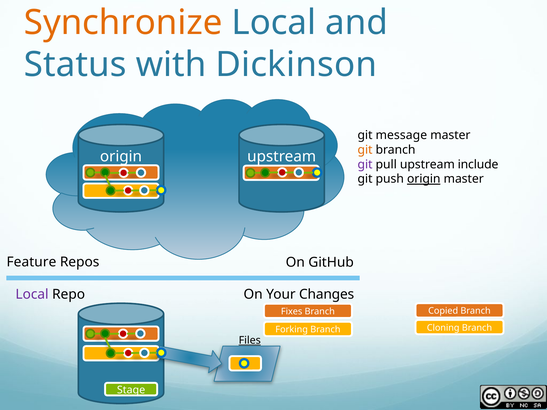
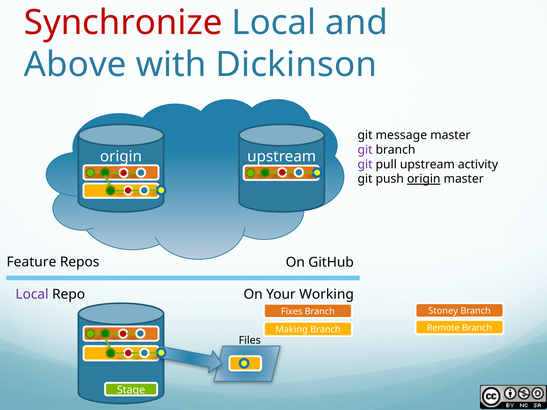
Synchronize colour: orange -> red
Status: Status -> Above
git at (365, 150) colour: orange -> purple
include: include -> activity
Changes: Changes -> Working
Copied: Copied -> Stoney
Cloning: Cloning -> Remote
Forking: Forking -> Making
Files underline: present -> none
